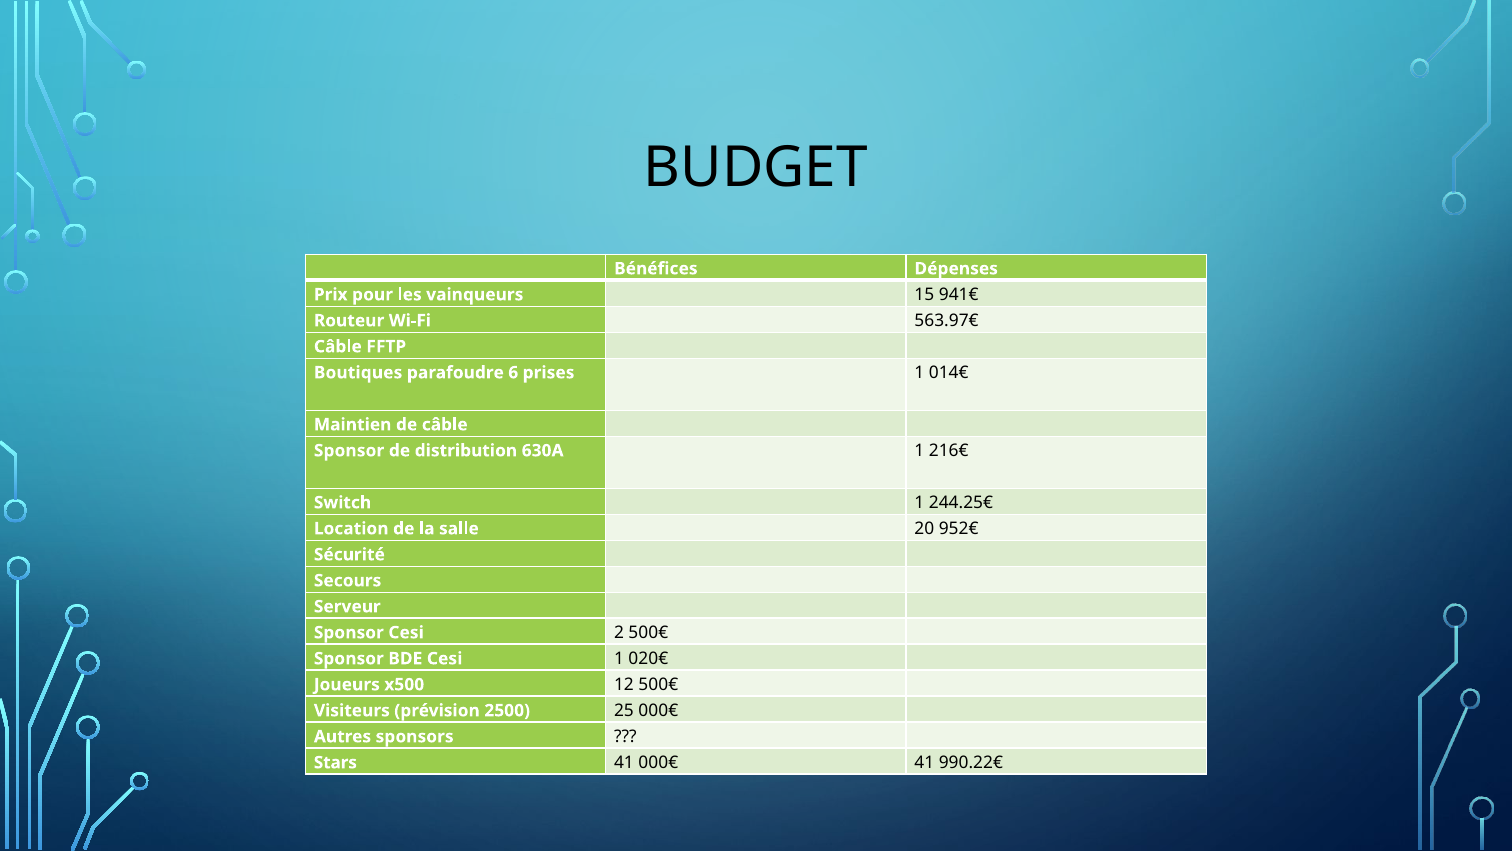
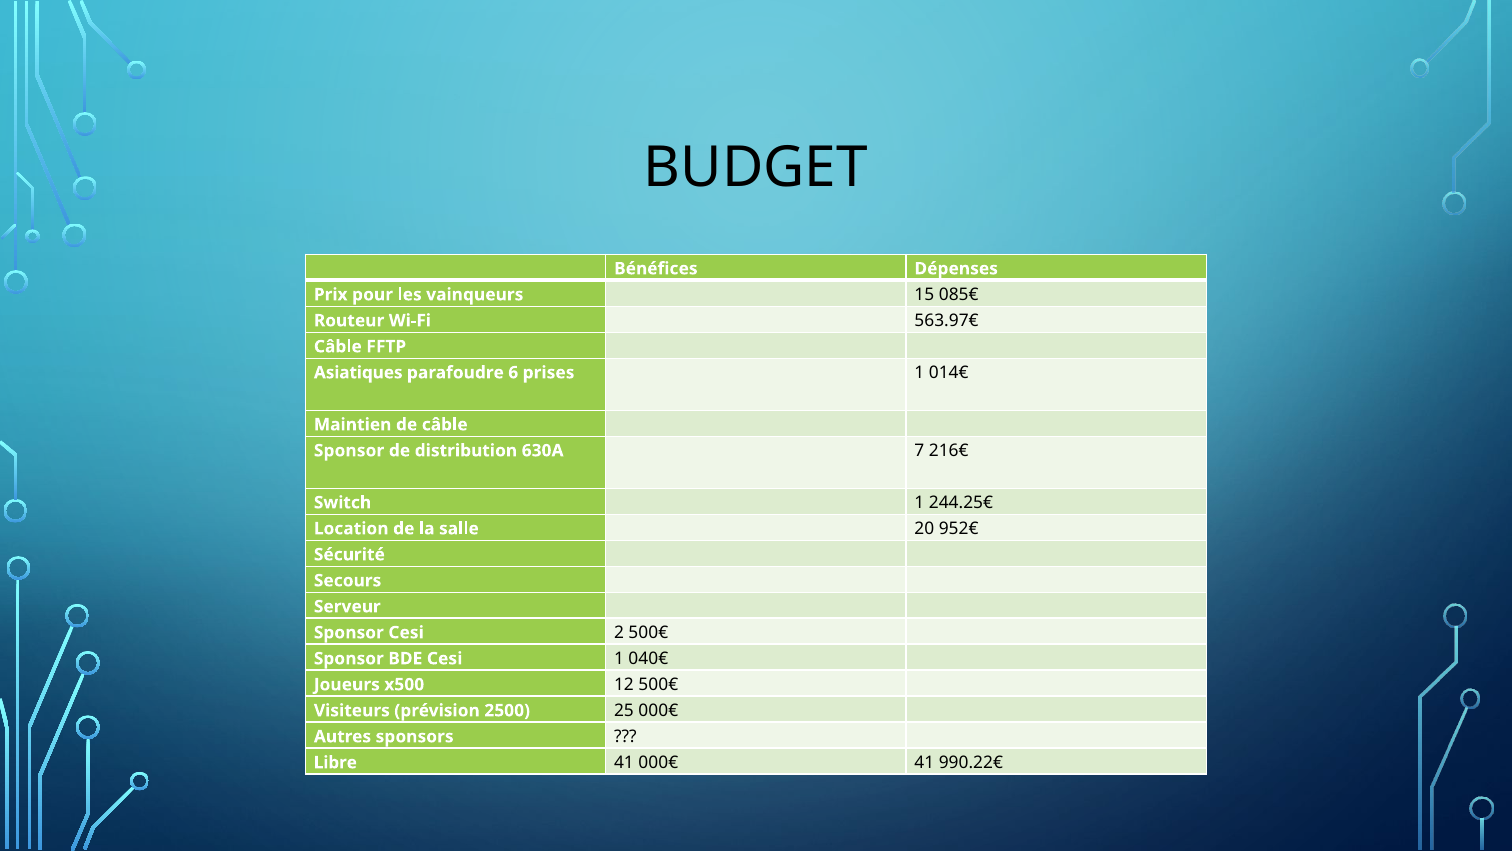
941€: 941€ -> 085€
Boutiques: Boutiques -> Asiatiques
630A 1: 1 -> 7
020€: 020€ -> 040€
Stars: Stars -> Libre
